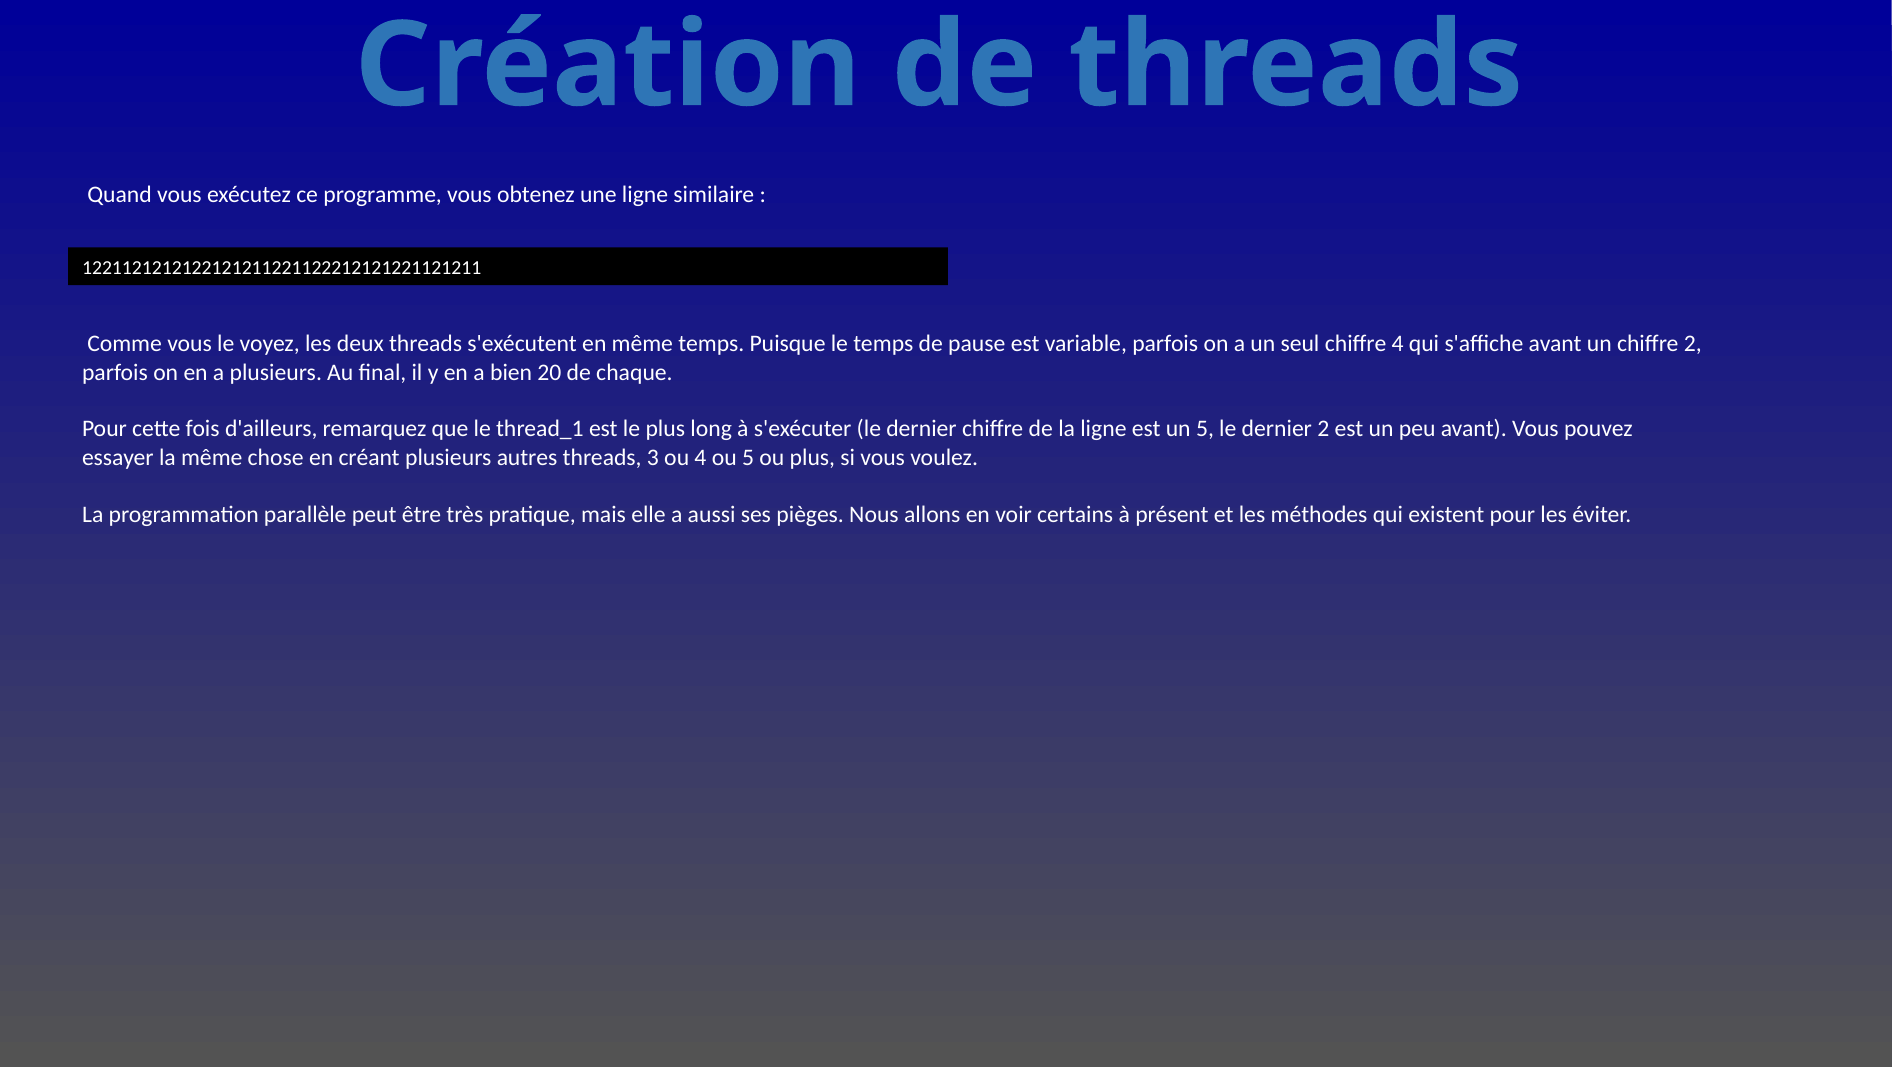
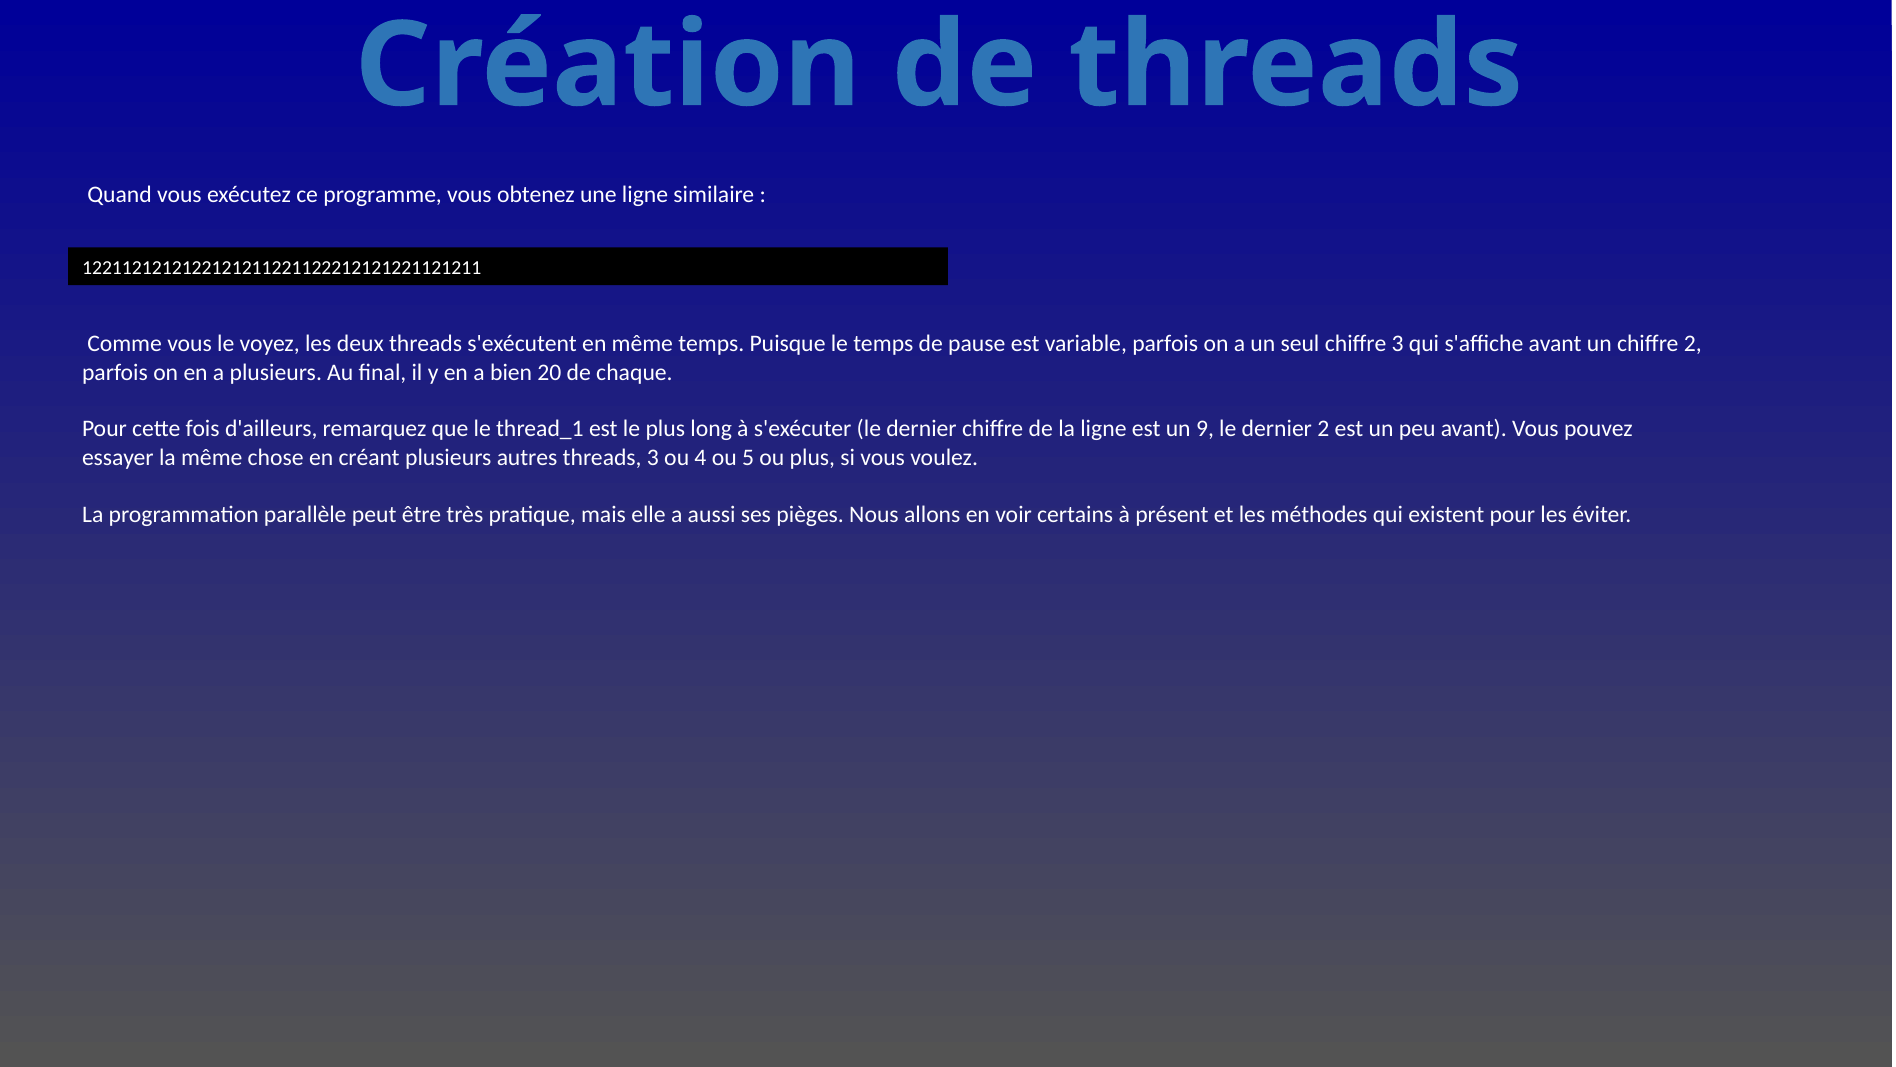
chiffre 4: 4 -> 3
un 5: 5 -> 9
